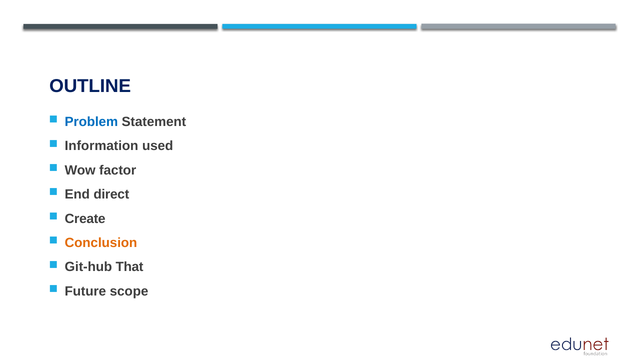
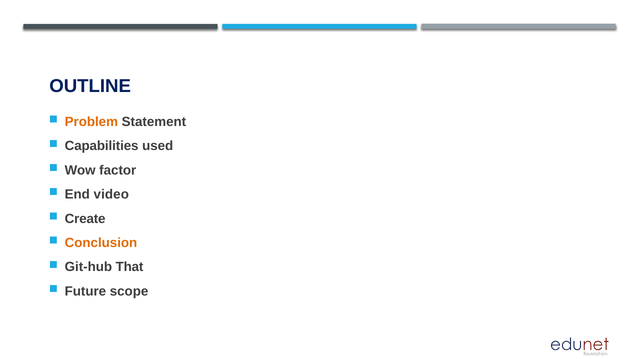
Problem colour: blue -> orange
Information: Information -> Capabilities
direct: direct -> video
